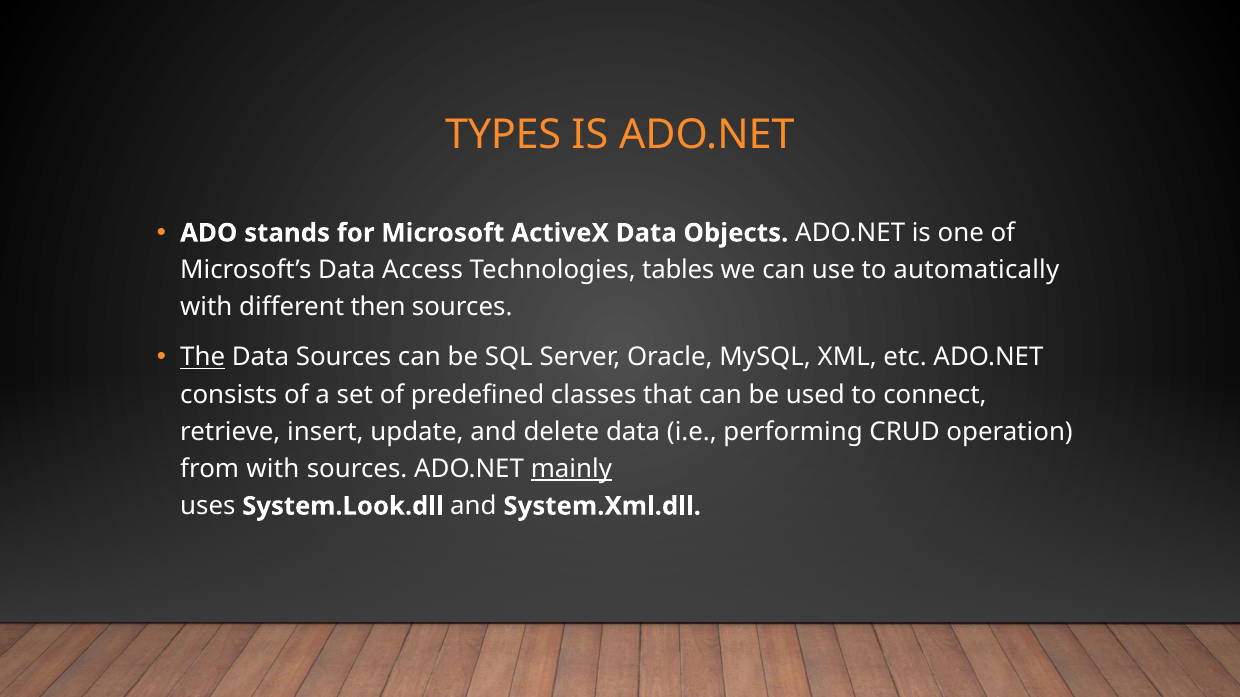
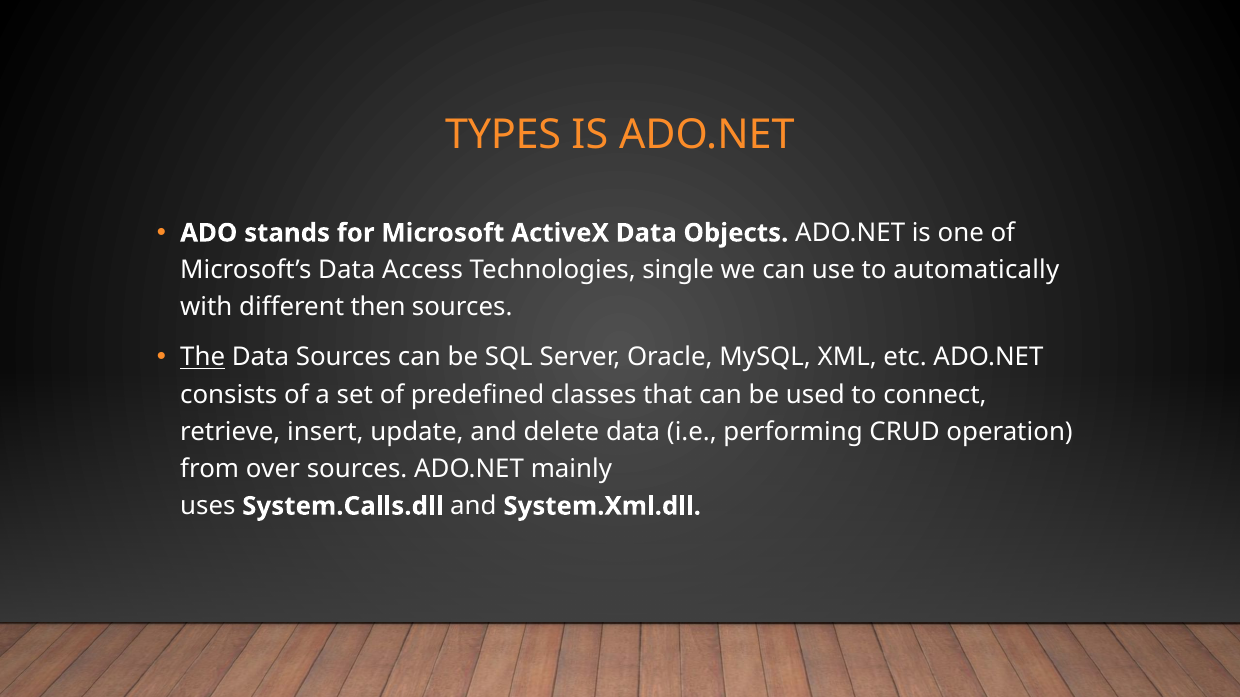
tables: tables -> single
from with: with -> over
mainly underline: present -> none
System.Look.dll: System.Look.dll -> System.Calls.dll
